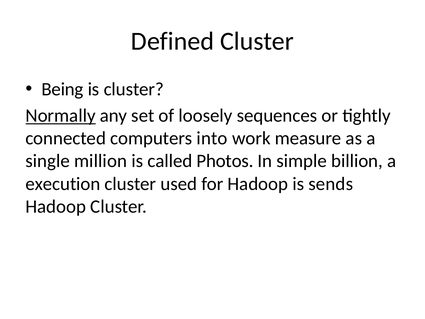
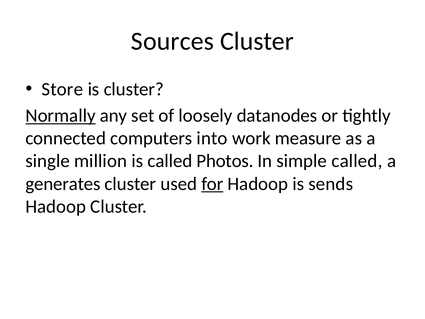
Defined: Defined -> Sources
Being: Being -> Store
sequences: sequences -> datanodes
simple billion: billion -> called
execution: execution -> generates
for underline: none -> present
